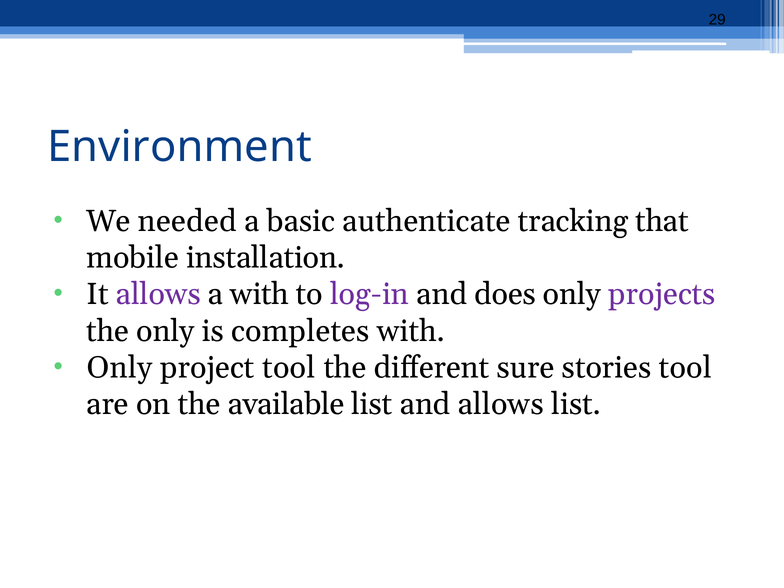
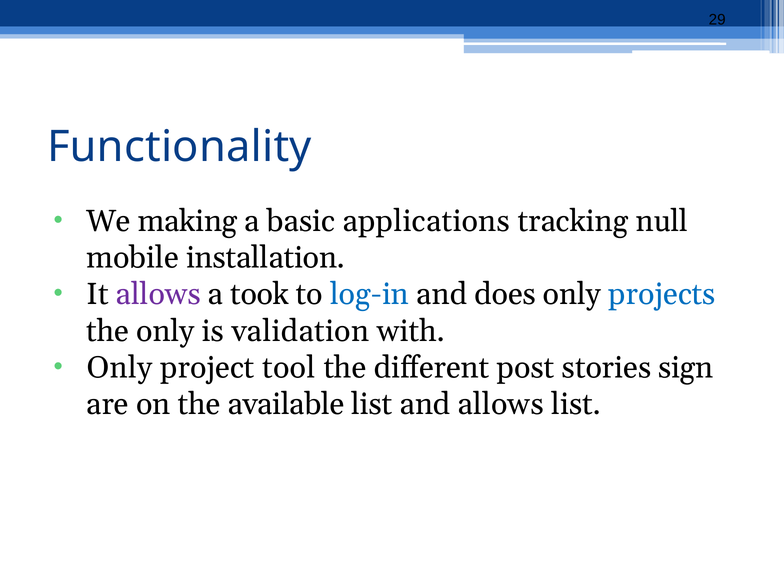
Environment: Environment -> Functionality
needed: needed -> making
authenticate: authenticate -> applications
that: that -> null
a with: with -> took
log-in colour: purple -> blue
projects colour: purple -> blue
completes: completes -> validation
sure: sure -> post
stories tool: tool -> sign
